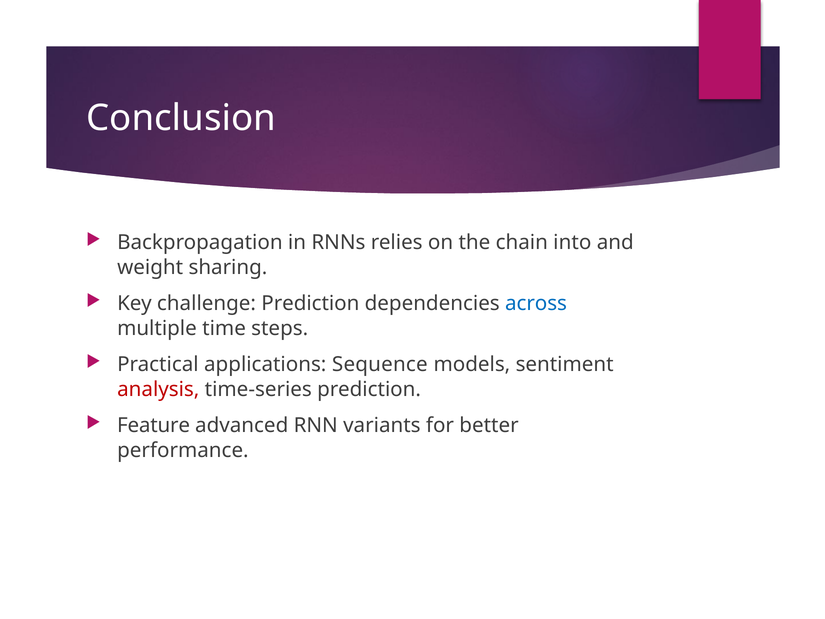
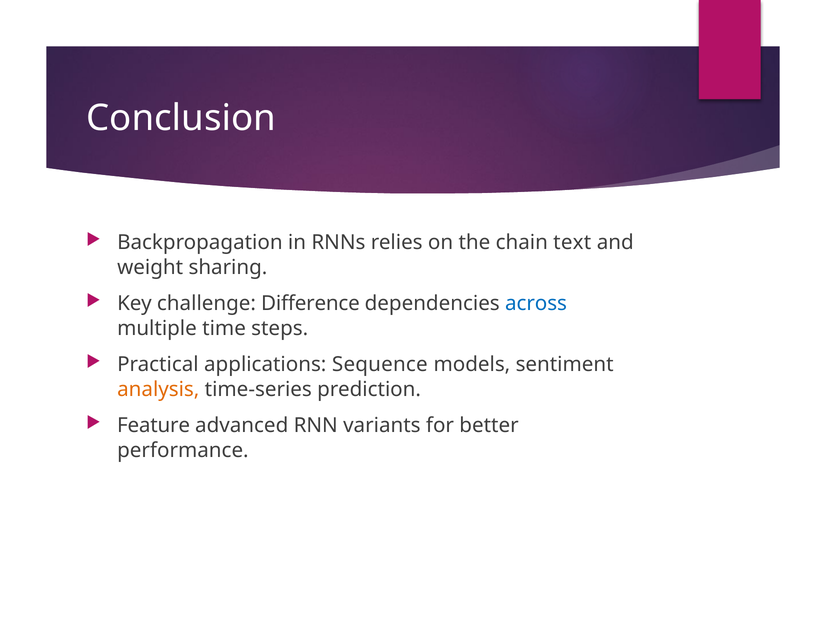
into: into -> text
challenge Prediction: Prediction -> Difference
analysis colour: red -> orange
